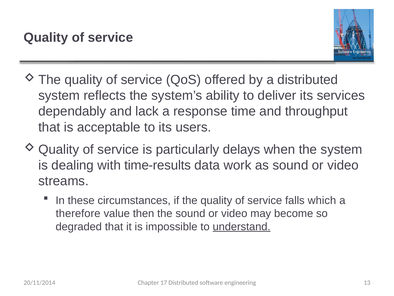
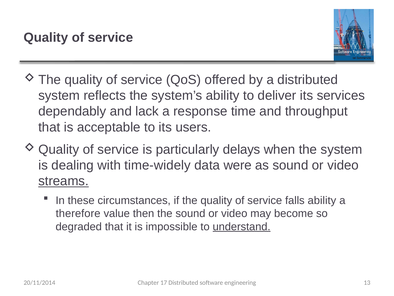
time-results: time-results -> time-widely
work: work -> were
streams underline: none -> present
falls which: which -> ability
